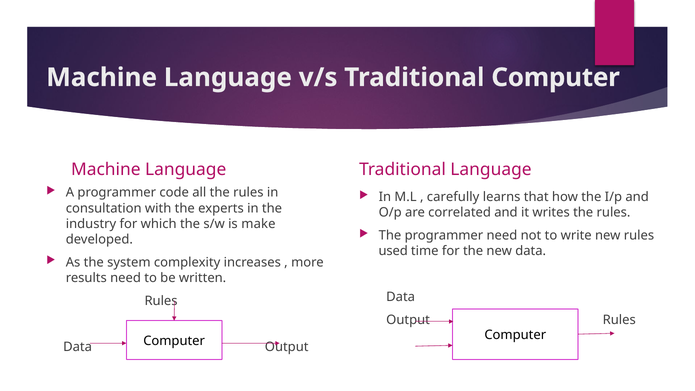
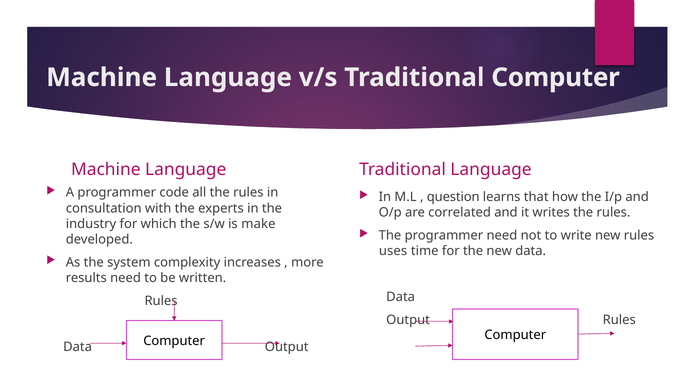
carefully: carefully -> question
used: used -> uses
